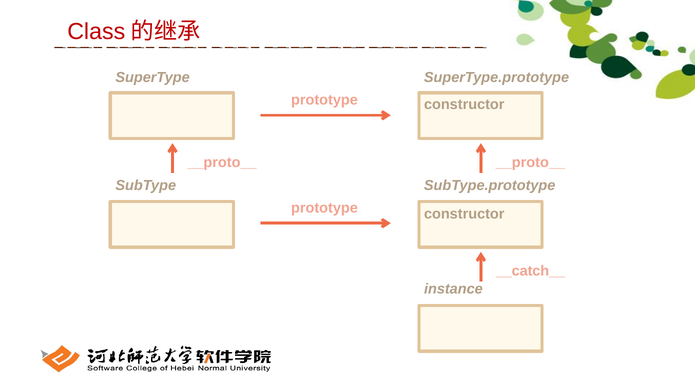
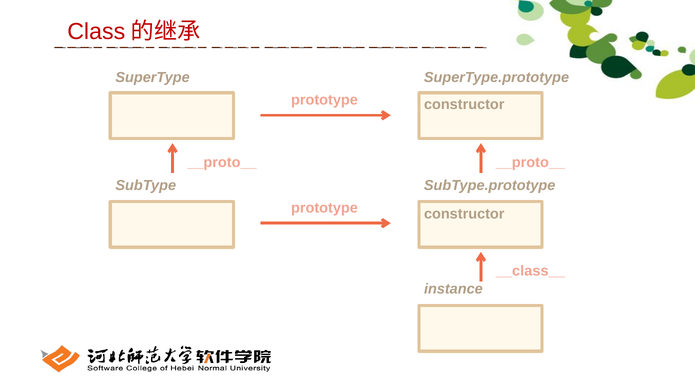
__catch__: __catch__ -> __class__
